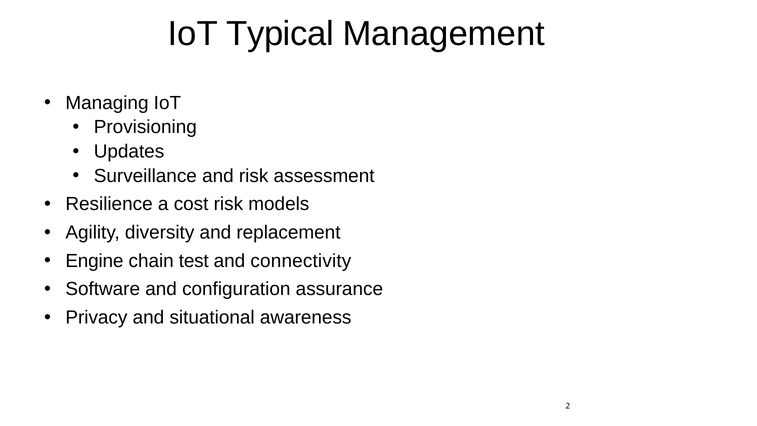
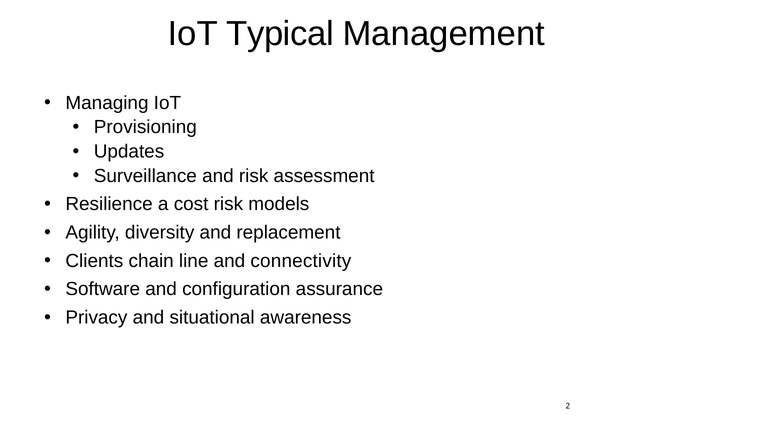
Engine: Engine -> Clients
test: test -> line
